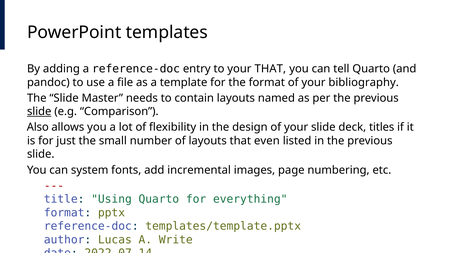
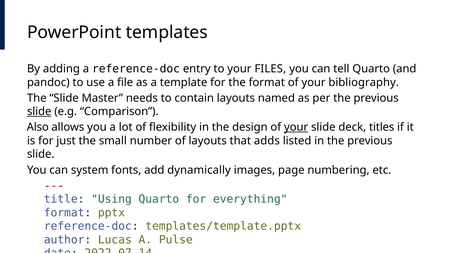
your THAT: THAT -> FILES
your at (296, 127) underline: none -> present
even: even -> adds
incremental: incremental -> dynamically
Write: Write -> Pulse
